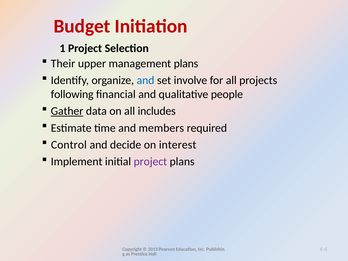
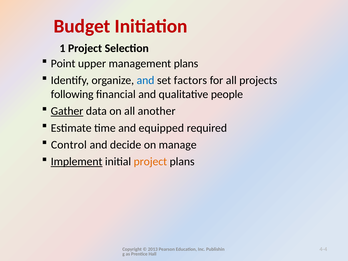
Their: Their -> Point
involve: involve -> factors
includes: includes -> another
members: members -> equipped
interest: interest -> manage
Implement underline: none -> present
project at (150, 162) colour: purple -> orange
